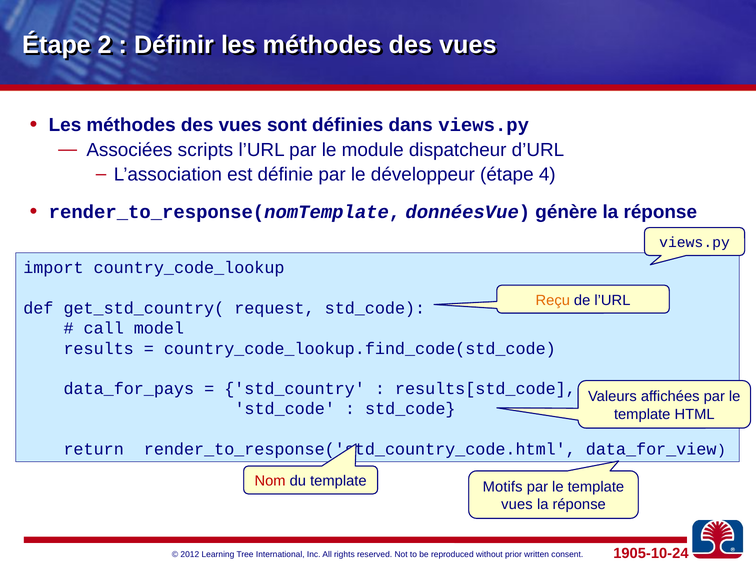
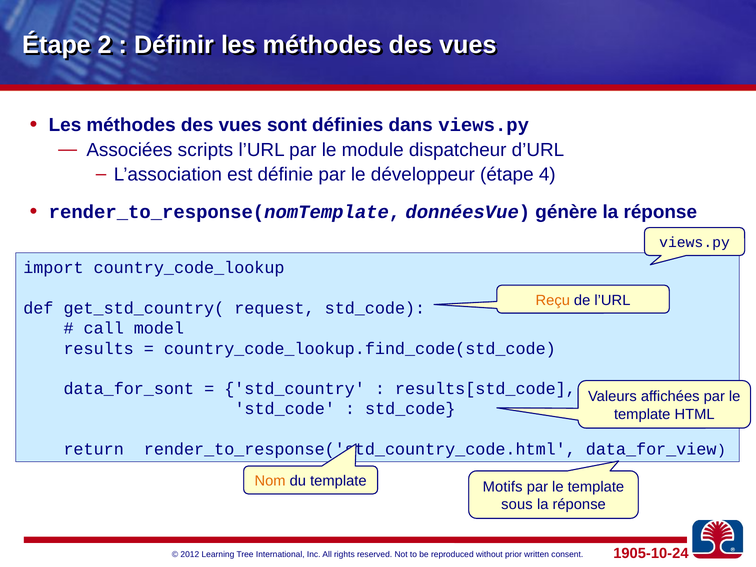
data_for_pays: data_for_pays -> data_for_sont
Nom colour: red -> orange
vues at (517, 504): vues -> sous
